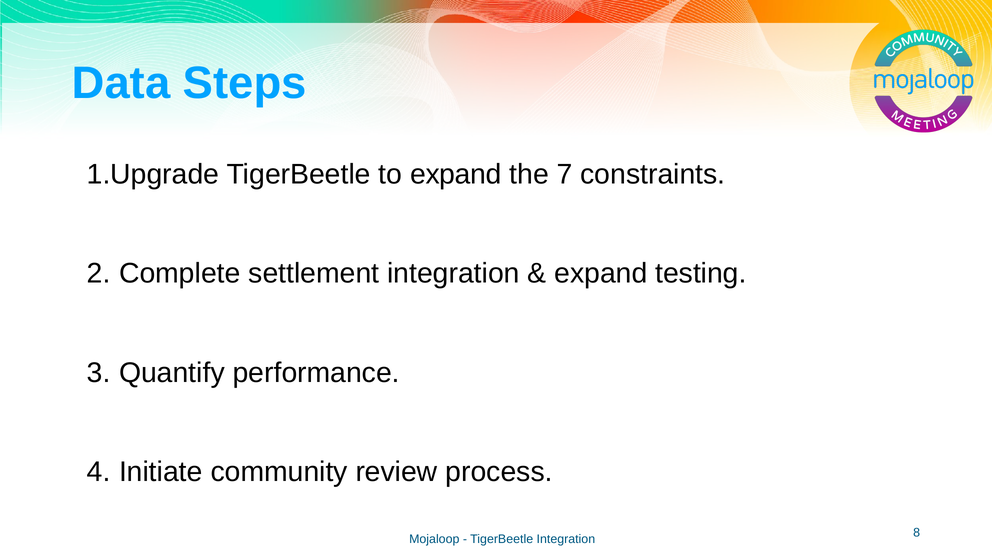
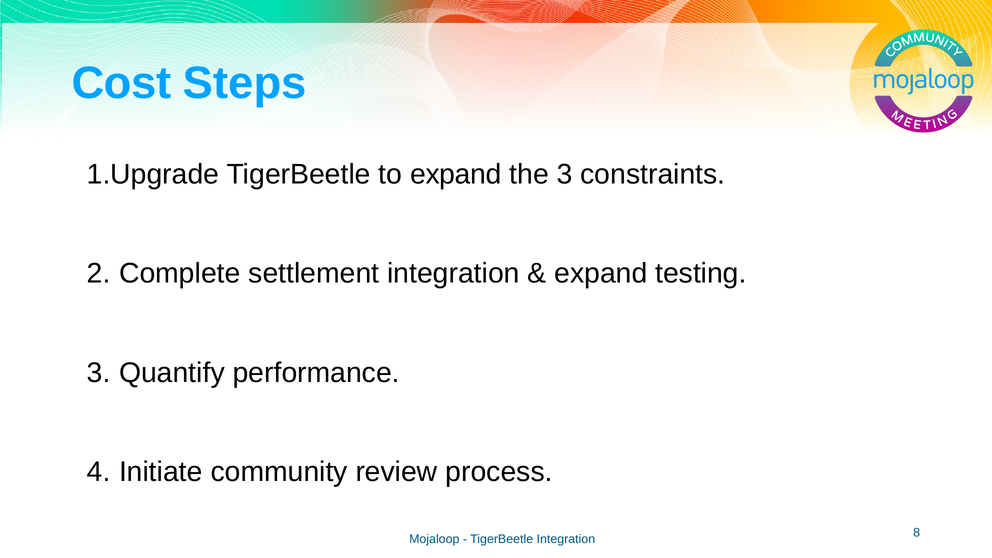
Data: Data -> Cost
the 7: 7 -> 3
